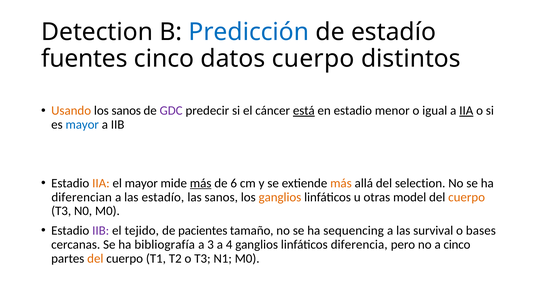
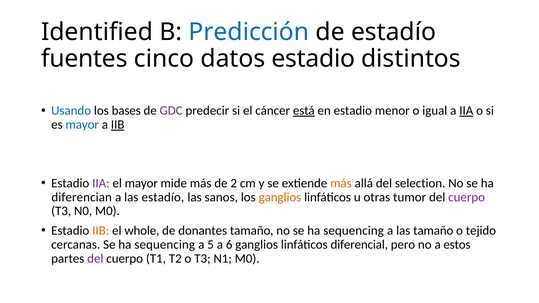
Detection: Detection -> Identified
datos cuerpo: cuerpo -> estadio
Usando colour: orange -> blue
los sanos: sanos -> bases
IIB at (118, 125) underline: none -> present
IIA at (101, 183) colour: orange -> purple
más at (201, 183) underline: present -> none
6: 6 -> 2
model: model -> tumor
cuerpo at (467, 197) colour: orange -> purple
IIB at (101, 231) colour: purple -> orange
tejido: tejido -> whole
pacientes: pacientes -> donantes
las survival: survival -> tamaño
bases: bases -> tejido
cercanas Se ha bibliografía: bibliografía -> sequencing
3: 3 -> 5
4: 4 -> 6
diferencia: diferencia -> diferencial
a cinco: cinco -> estos
del at (95, 259) colour: orange -> purple
